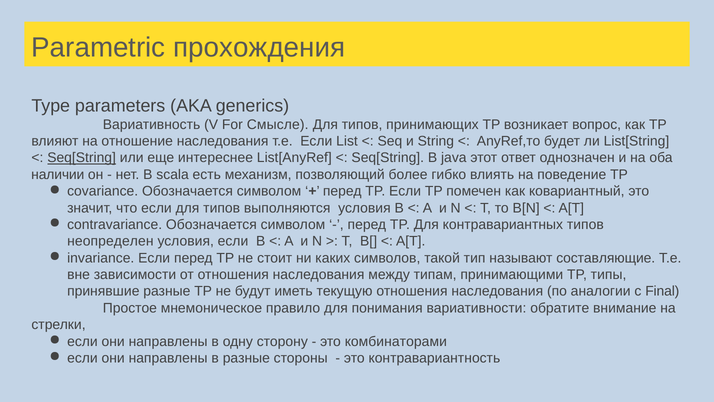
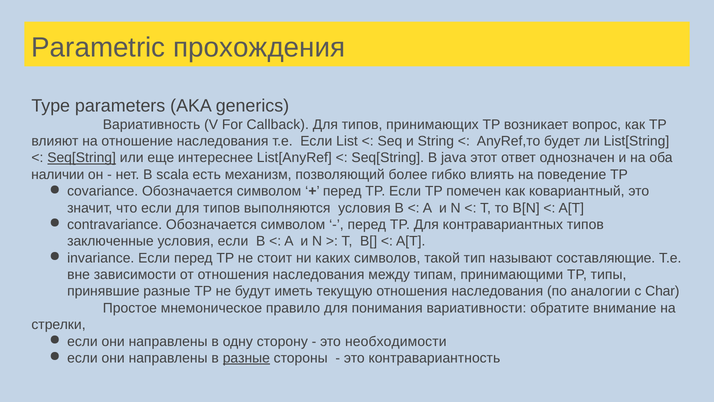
Смысле: Смысле -> Callback
неопределен: неопределен -> заключенные
Final: Final -> Char
комбинаторами: комбинаторами -> необходимости
разные at (246, 358) underline: none -> present
